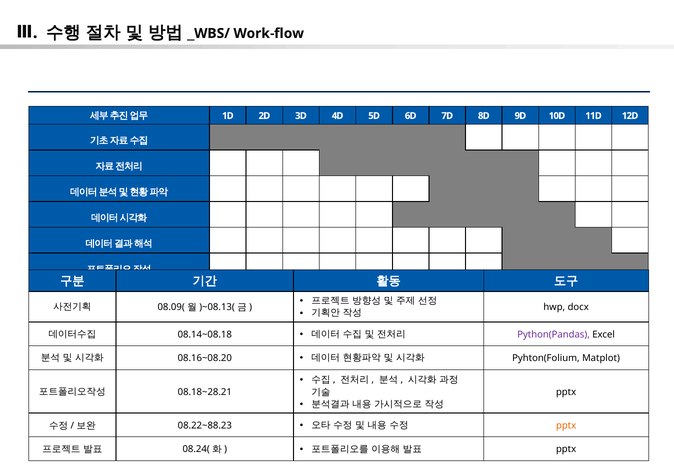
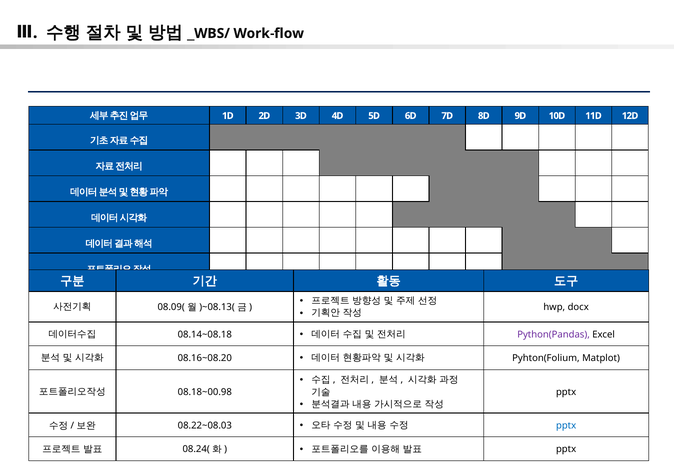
08.18~28.21: 08.18~28.21 -> 08.18~00.98
08.22~88.23: 08.22~88.23 -> 08.22~08.03
pptx at (566, 425) colour: orange -> blue
